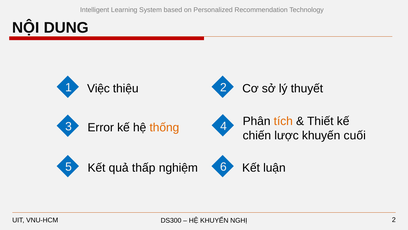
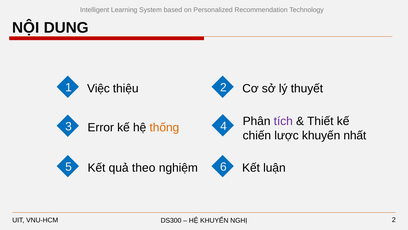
tích colour: orange -> purple
cuối: cuối -> nhất
thấp: thấp -> theo
